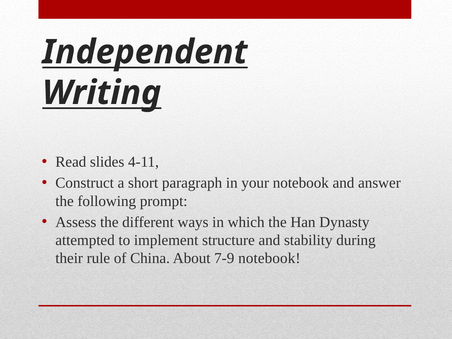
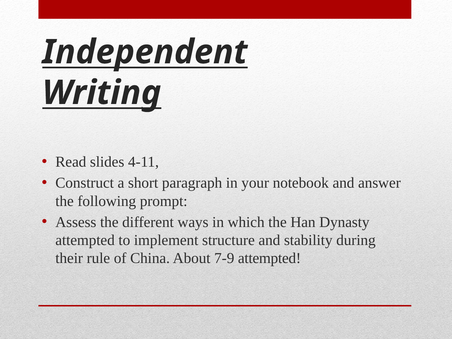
7-9 notebook: notebook -> attempted
